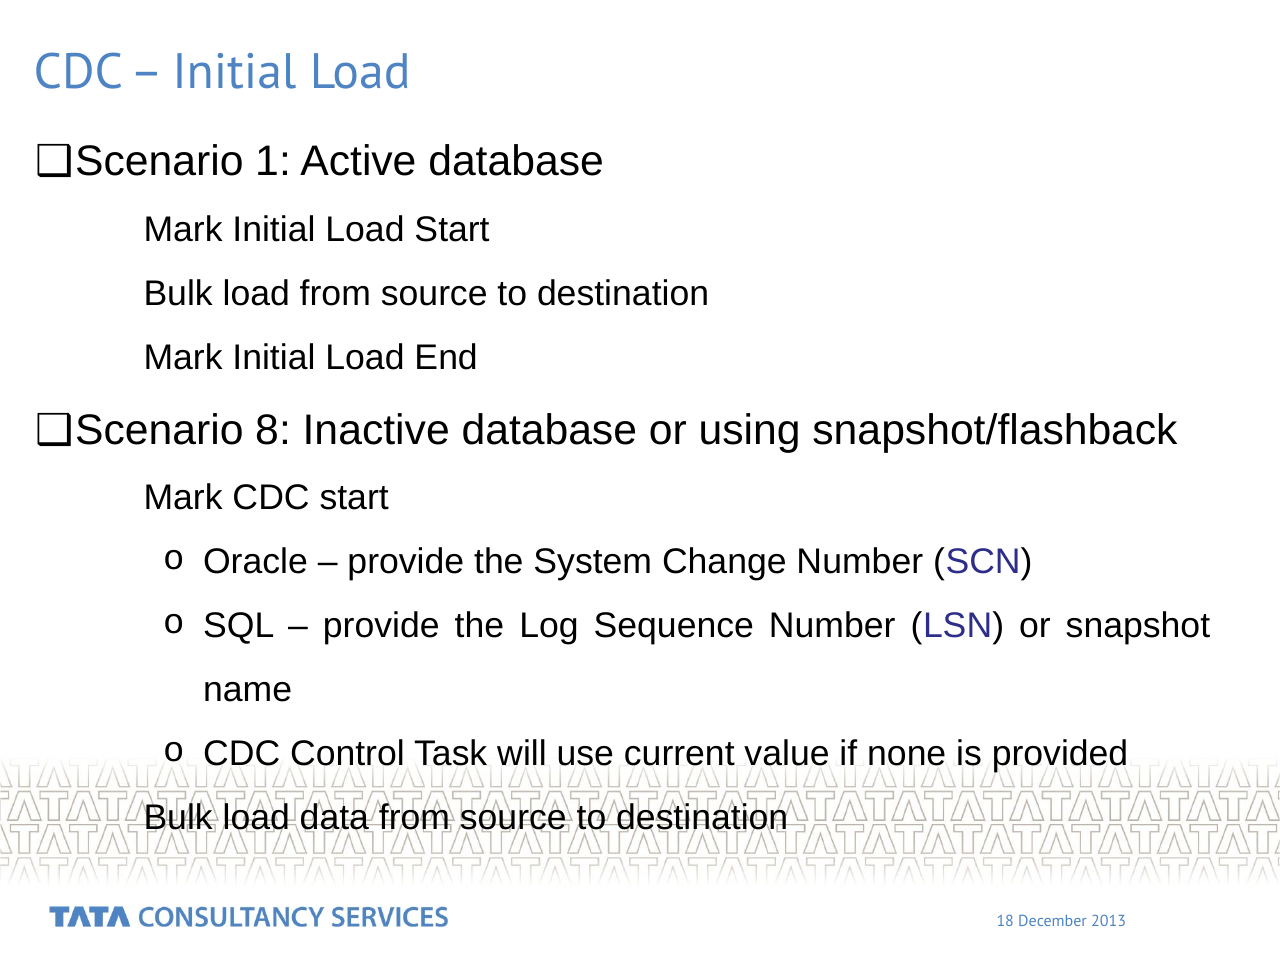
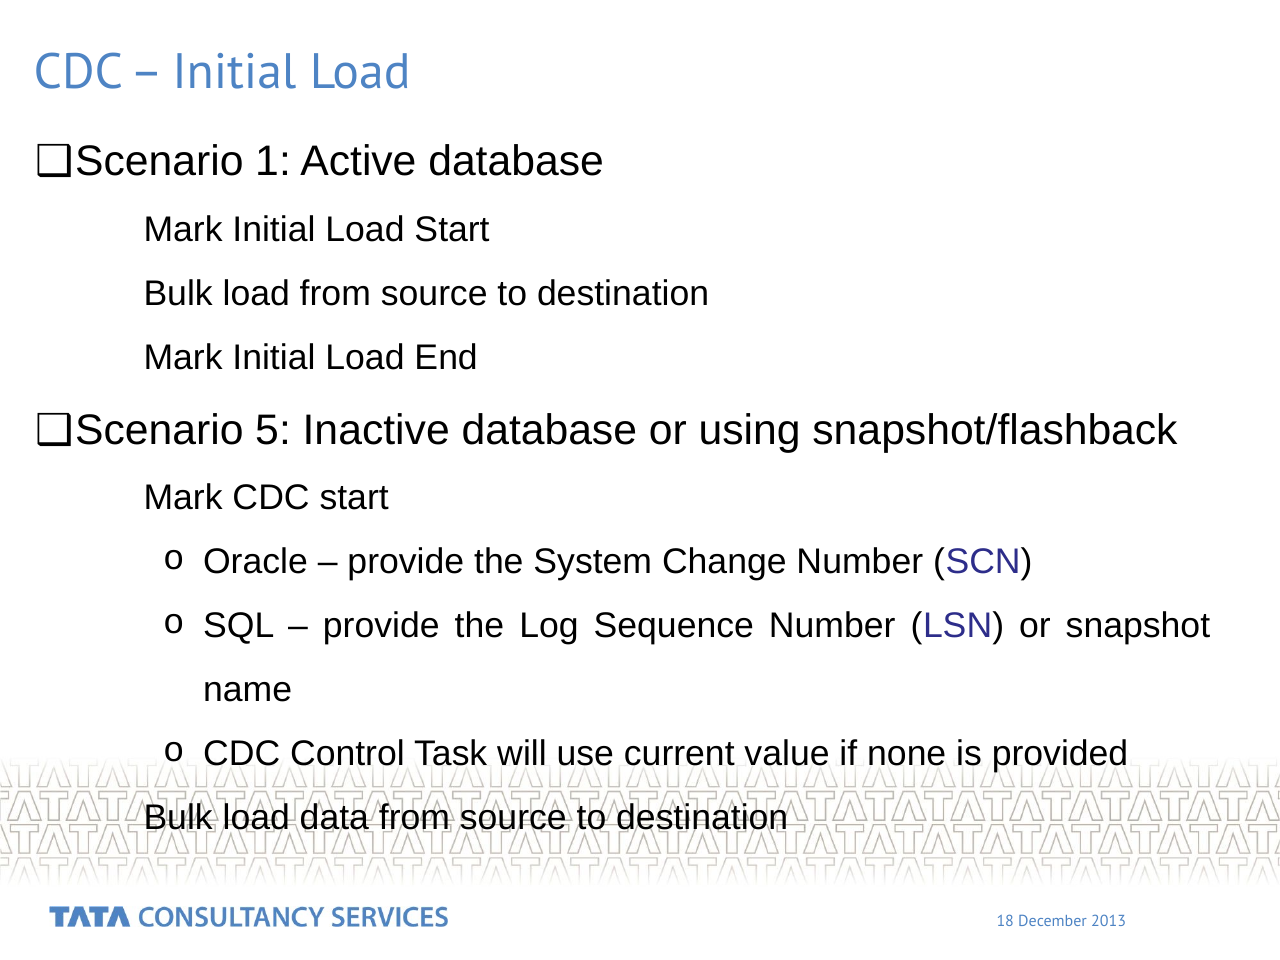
8: 8 -> 5
